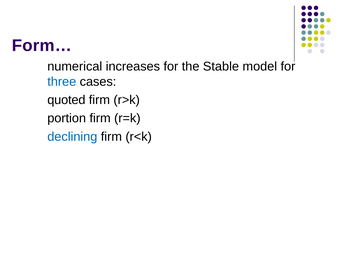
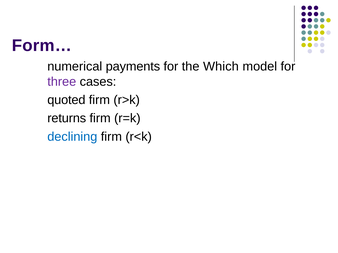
increases: increases -> payments
Stable: Stable -> Which
three colour: blue -> purple
portion: portion -> returns
